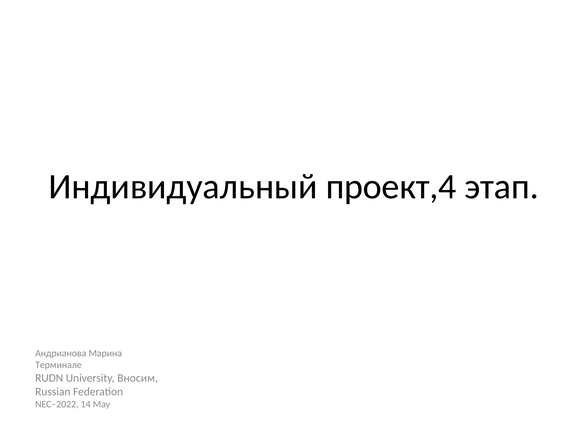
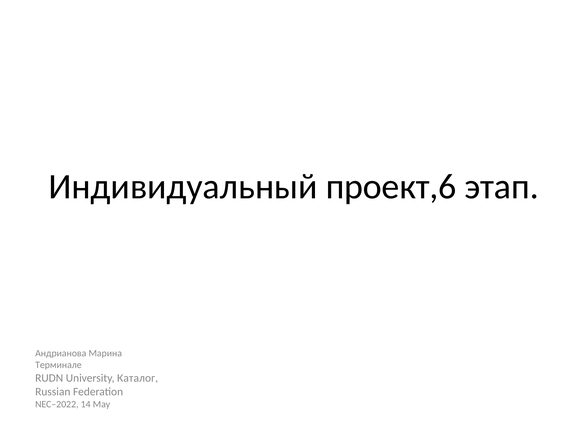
проект,4: проект,4 -> проект,6
Вносим: Вносим -> Каталог
